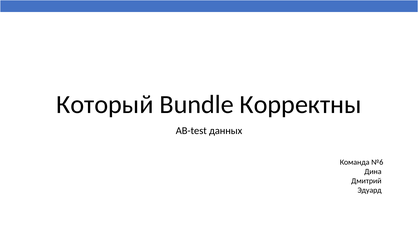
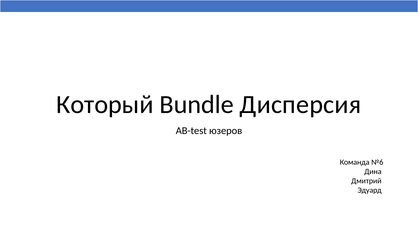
Корректны: Корректны -> Дисперсия
данных: данных -> юзеров
